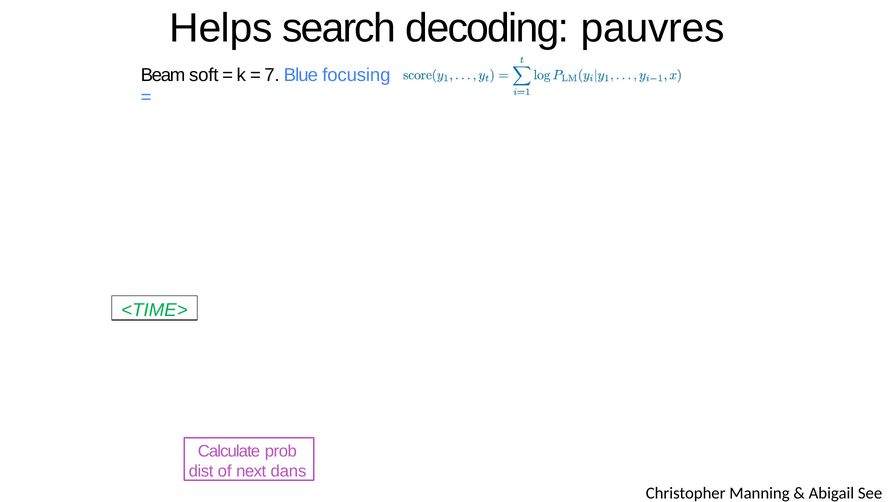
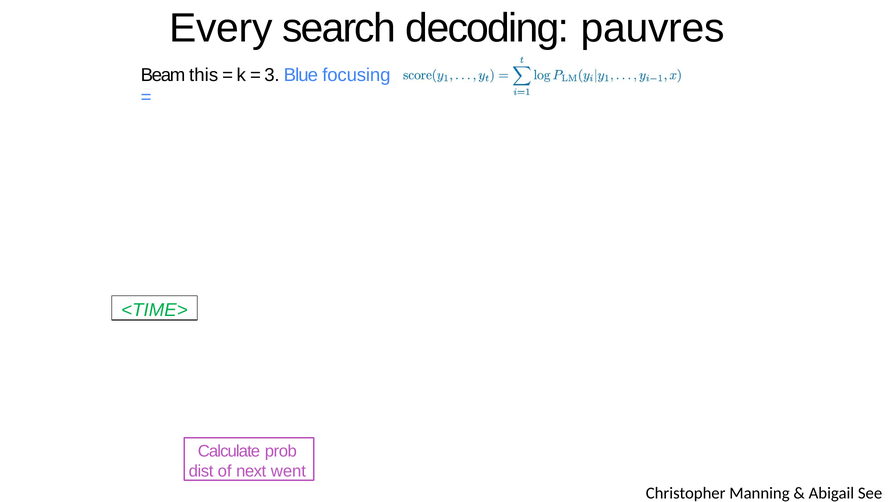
Helps: Helps -> Every
soft: soft -> this
7: 7 -> 3
dans: dans -> went
